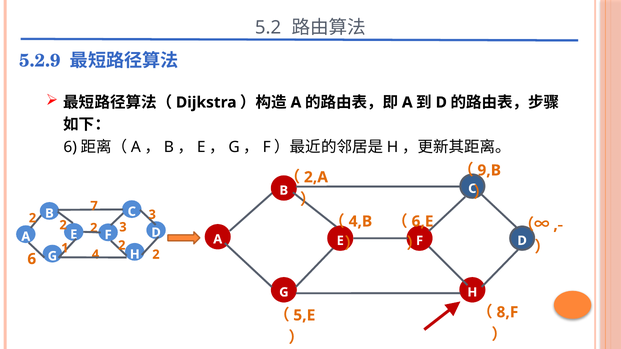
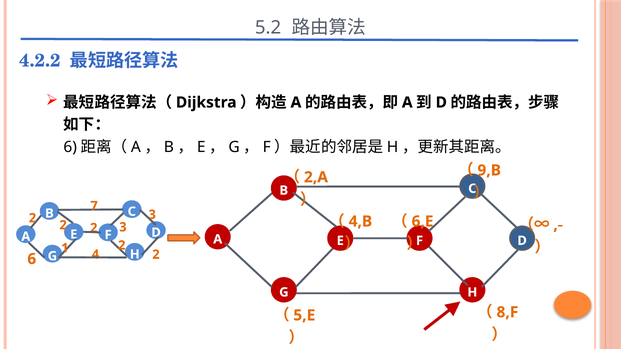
5.2.9: 5.2.9 -> 4.2.2
